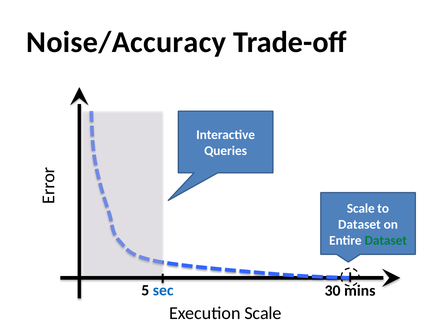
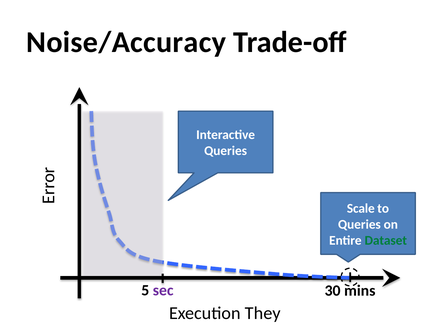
Dataset at (359, 225): Dataset -> Queries
sec colour: blue -> purple
Execution Scale: Scale -> They
